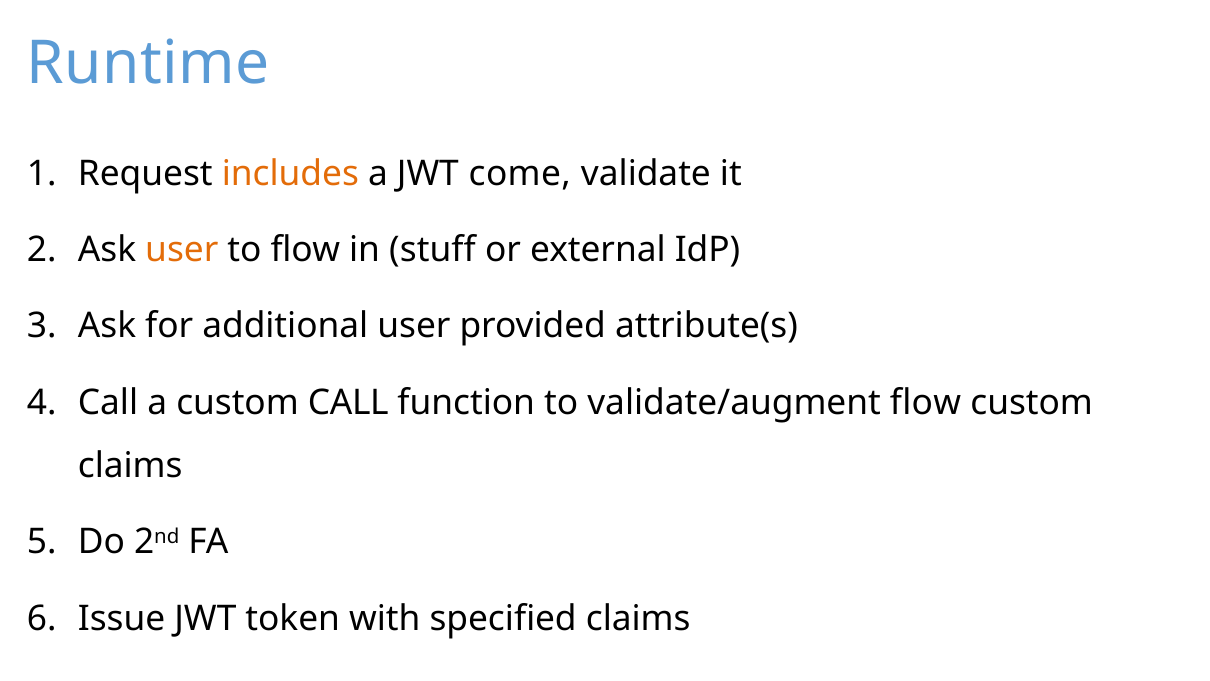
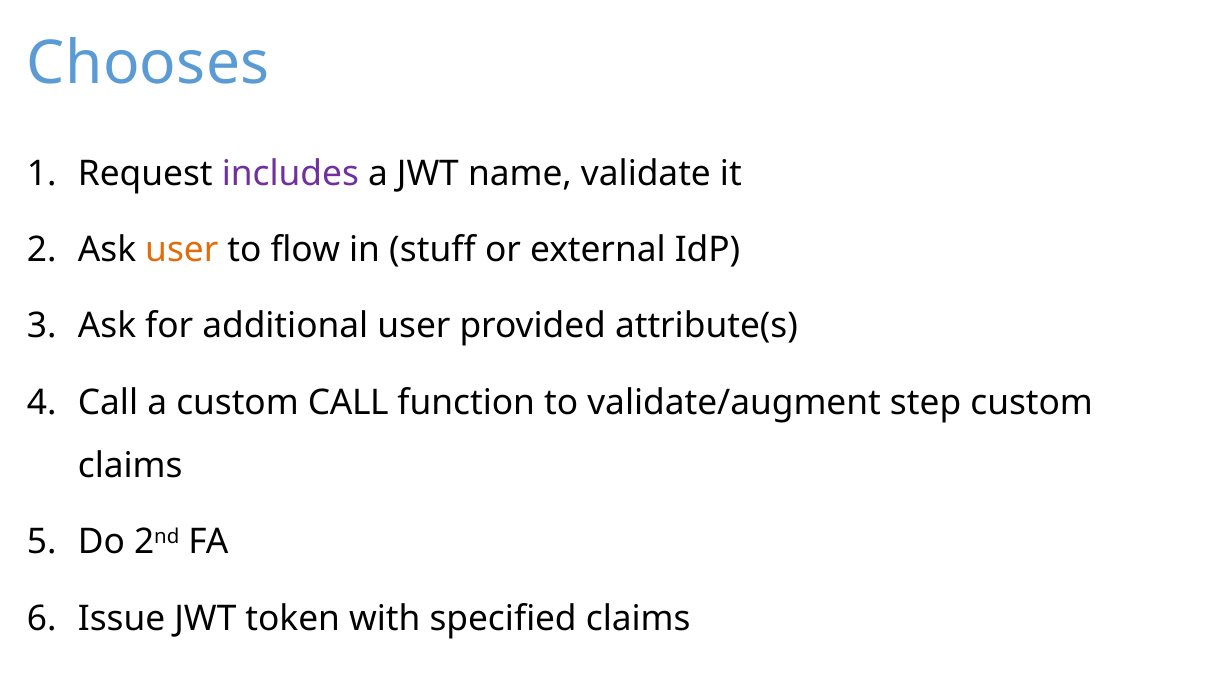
Runtime: Runtime -> Chooses
includes colour: orange -> purple
come: come -> name
validate/augment flow: flow -> step
